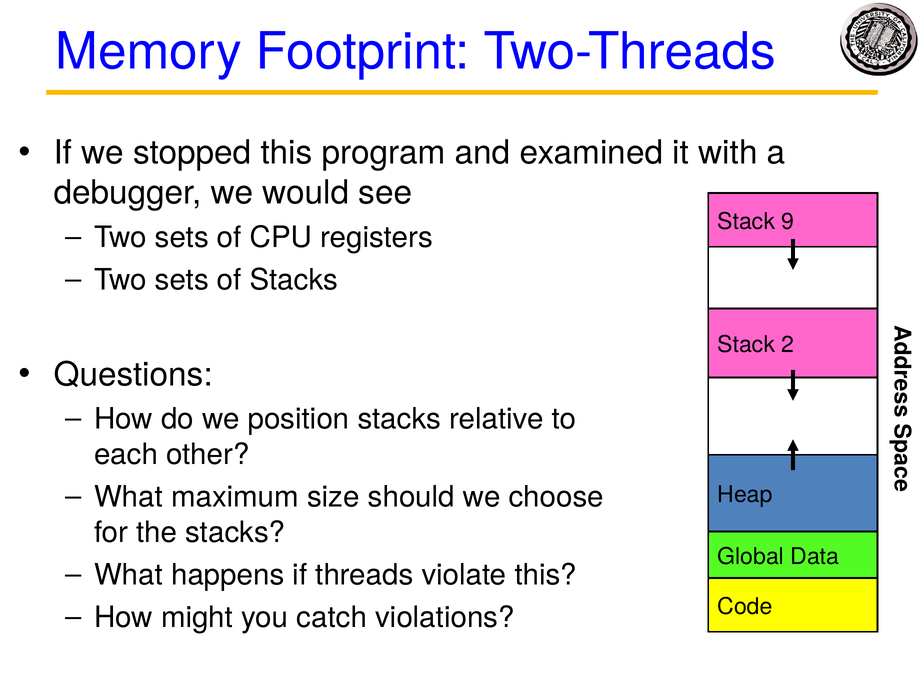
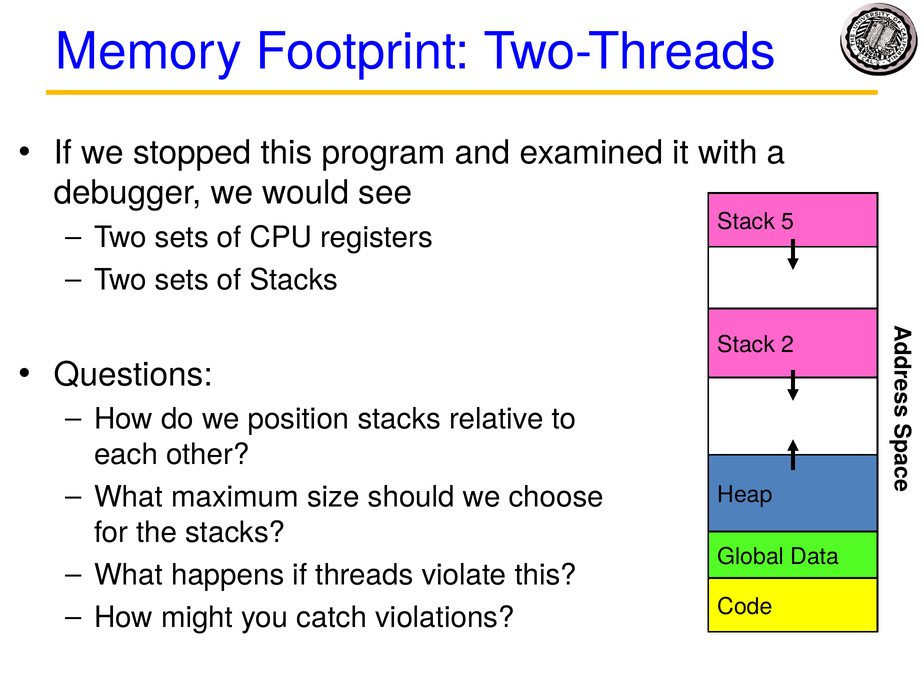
9: 9 -> 5
